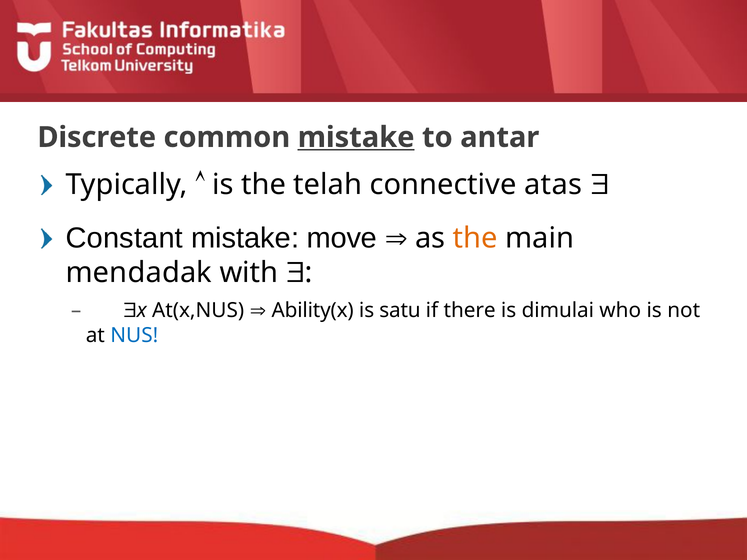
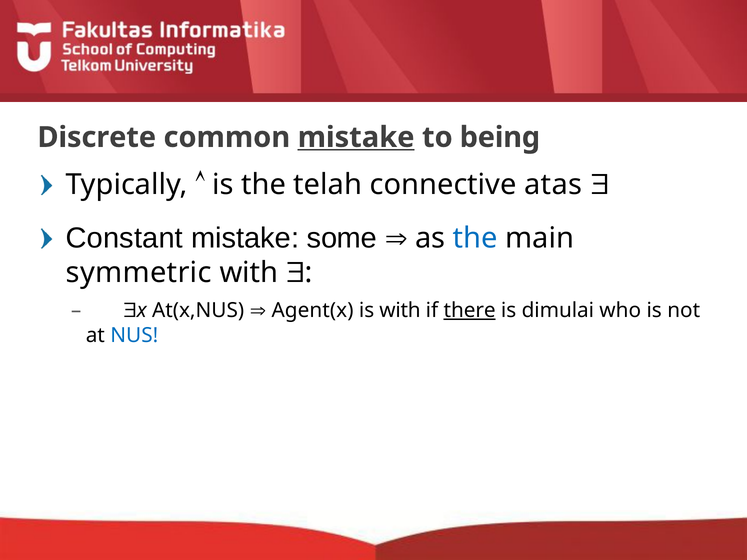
antar: antar -> being
move: move -> some
the at (475, 238) colour: orange -> blue
mendadak: mendadak -> symmetric
Ability(x: Ability(x -> Agent(x
is satu: satu -> with
there underline: none -> present
